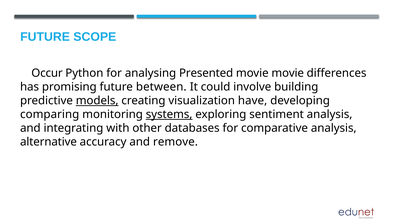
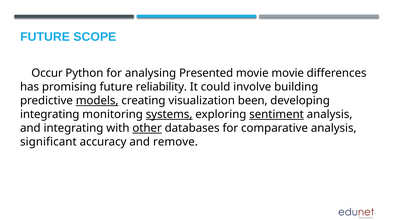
between: between -> reliability
have: have -> been
comparing at (50, 114): comparing -> integrating
sentiment underline: none -> present
other underline: none -> present
alternative: alternative -> significant
